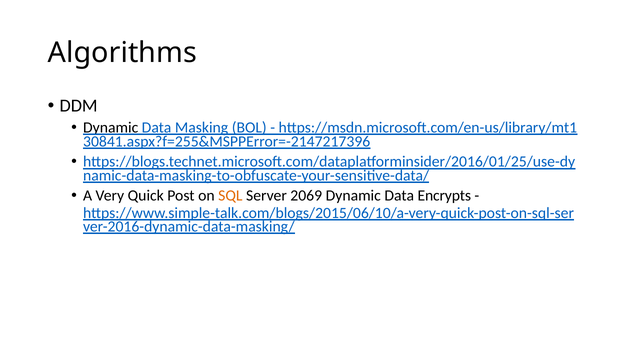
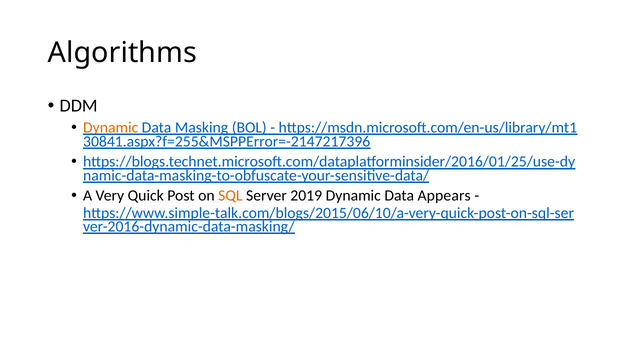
Dynamic at (111, 128) colour: black -> orange
2069: 2069 -> 2019
Encrypts: Encrypts -> Appears
